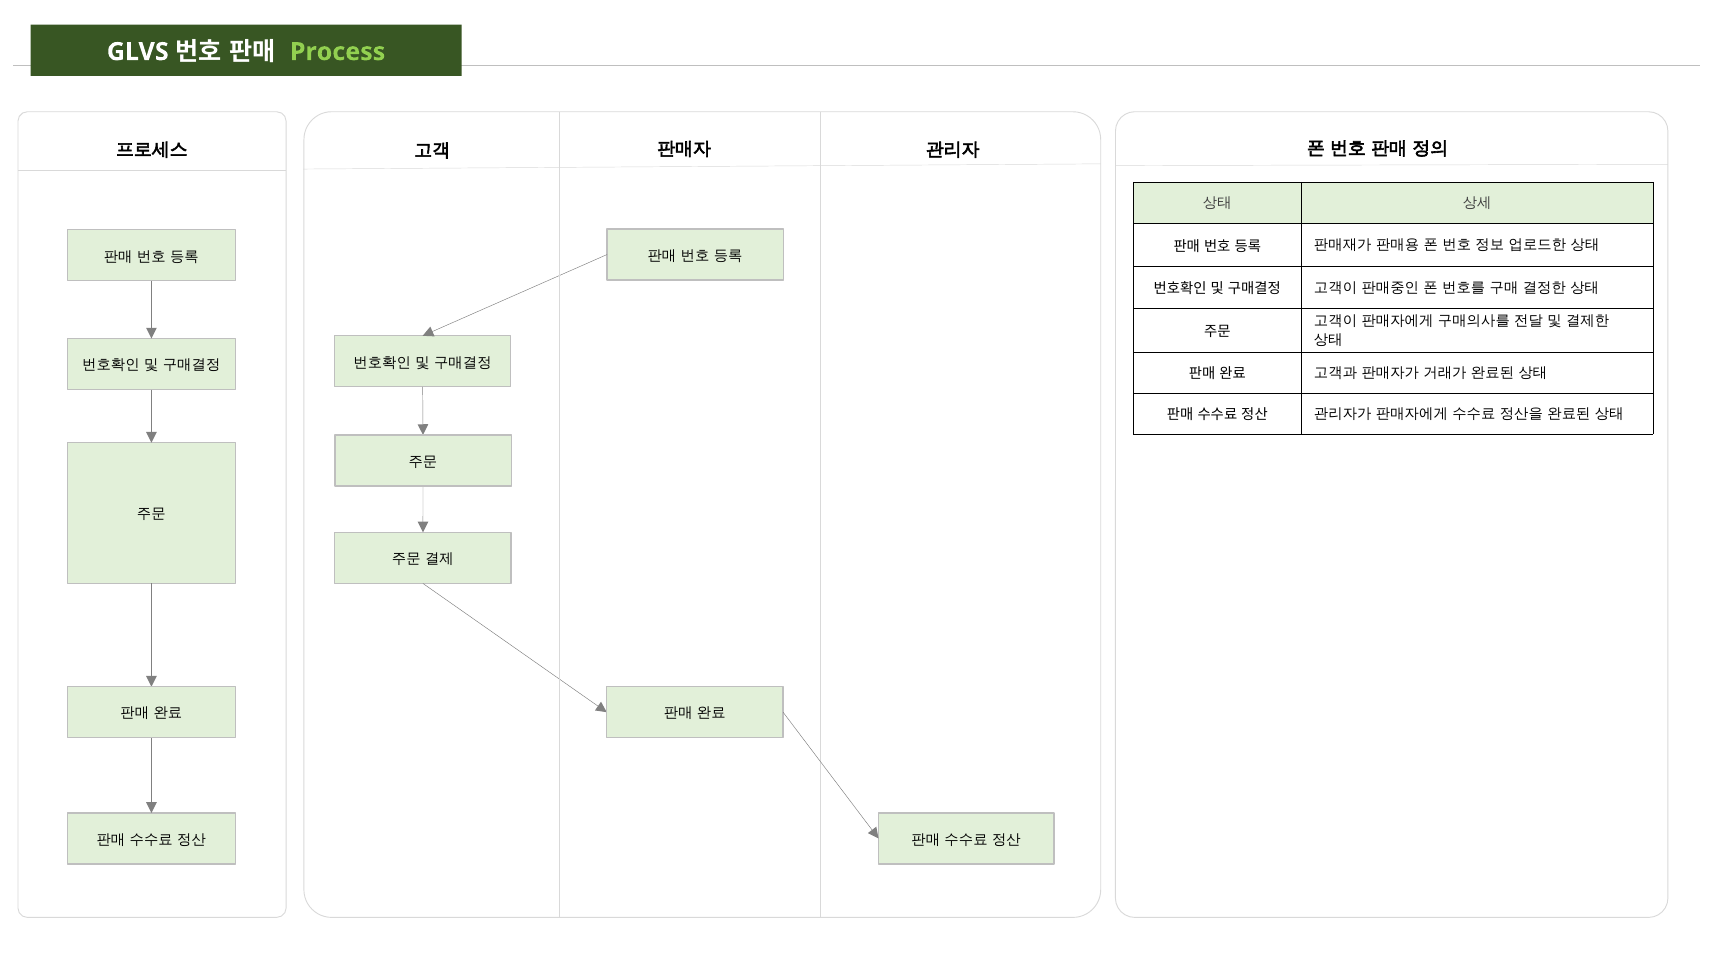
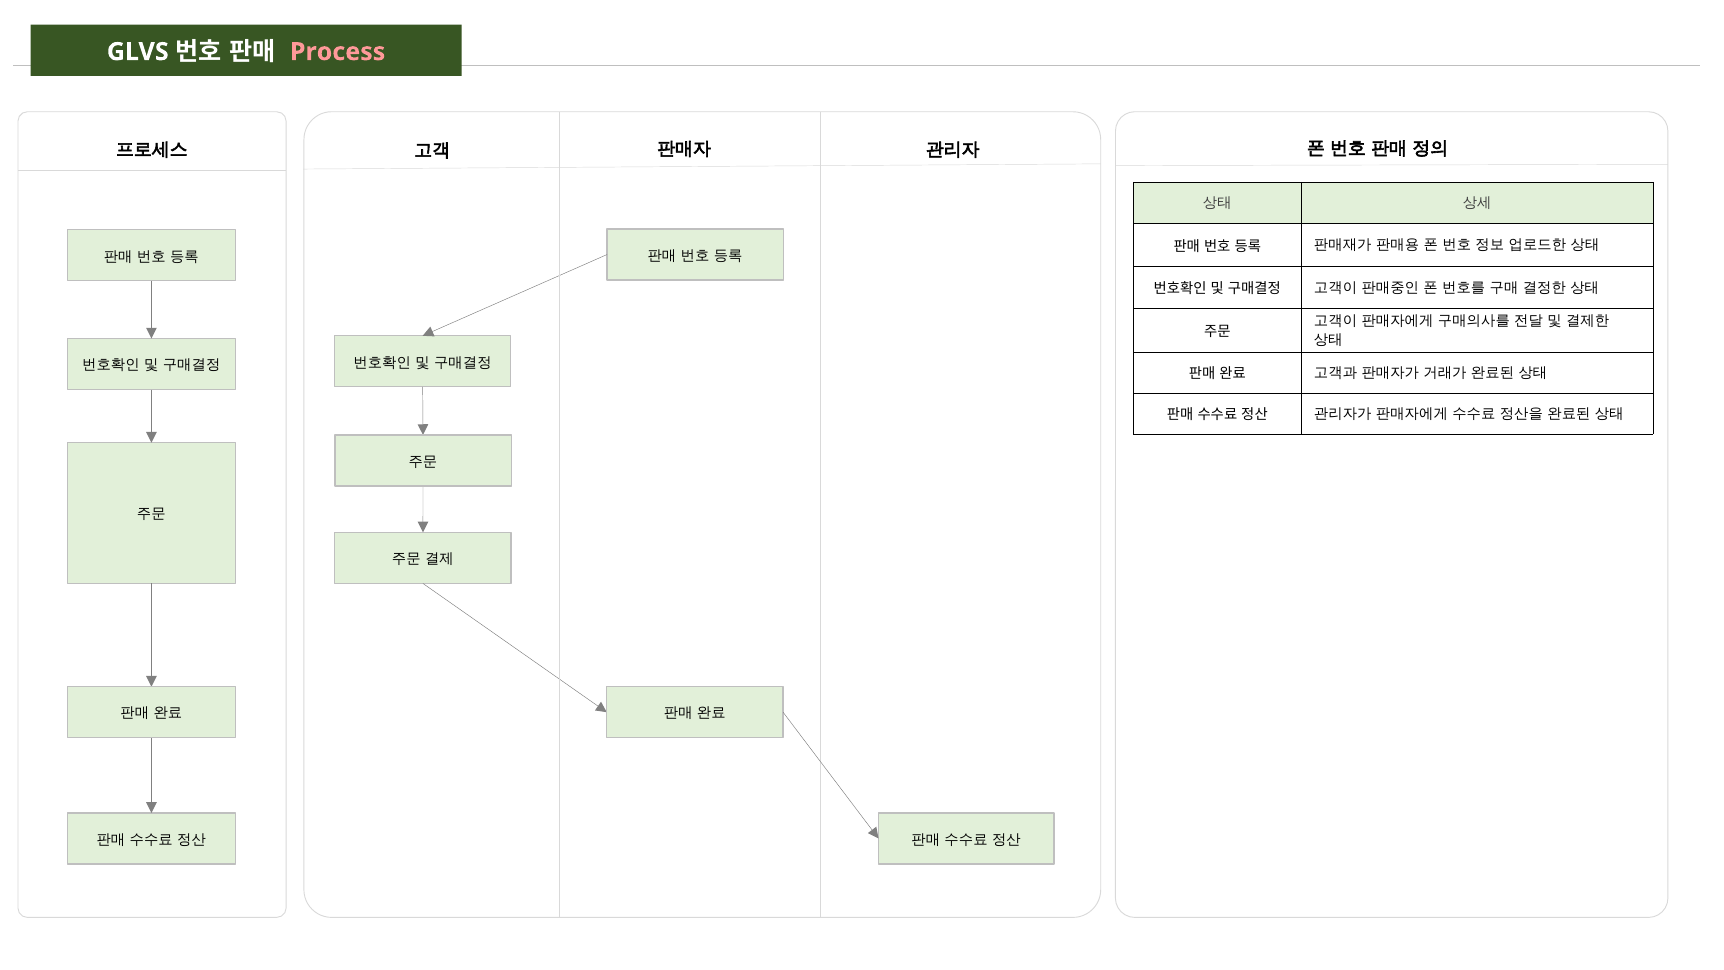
Process colour: light green -> pink
